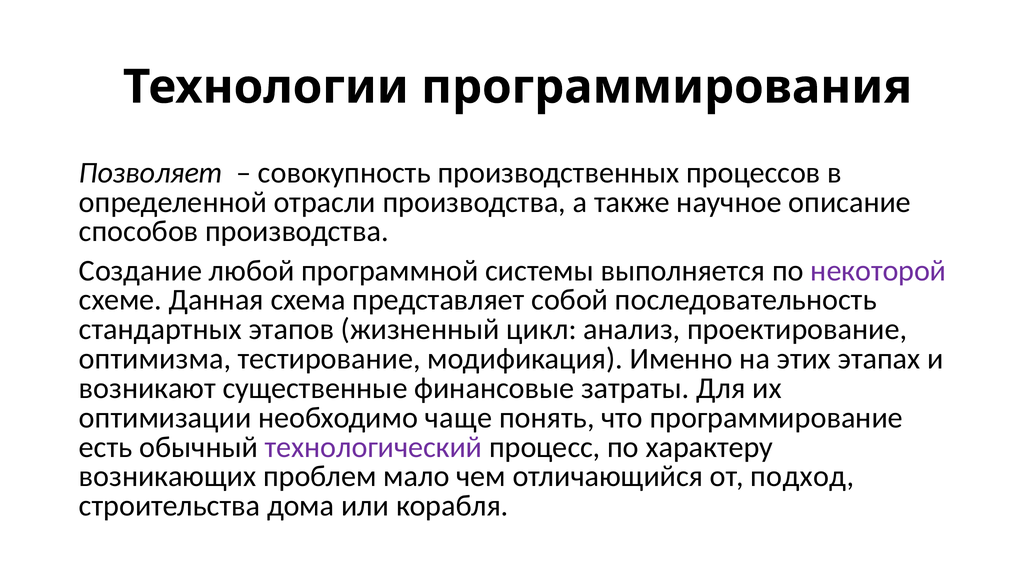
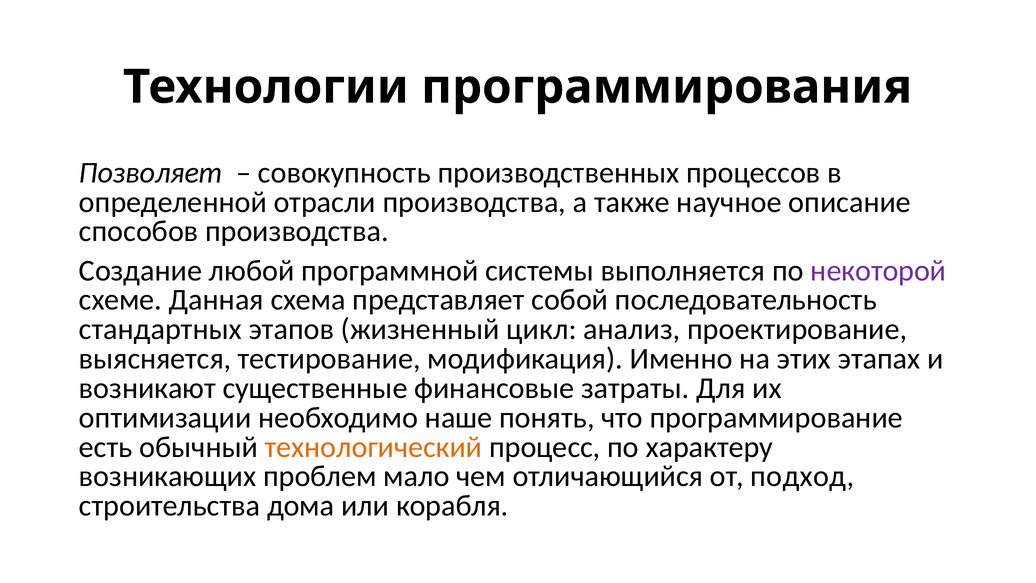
оптимизма: оптимизма -> выясняется
чаще: чаще -> наше
технологический colour: purple -> orange
